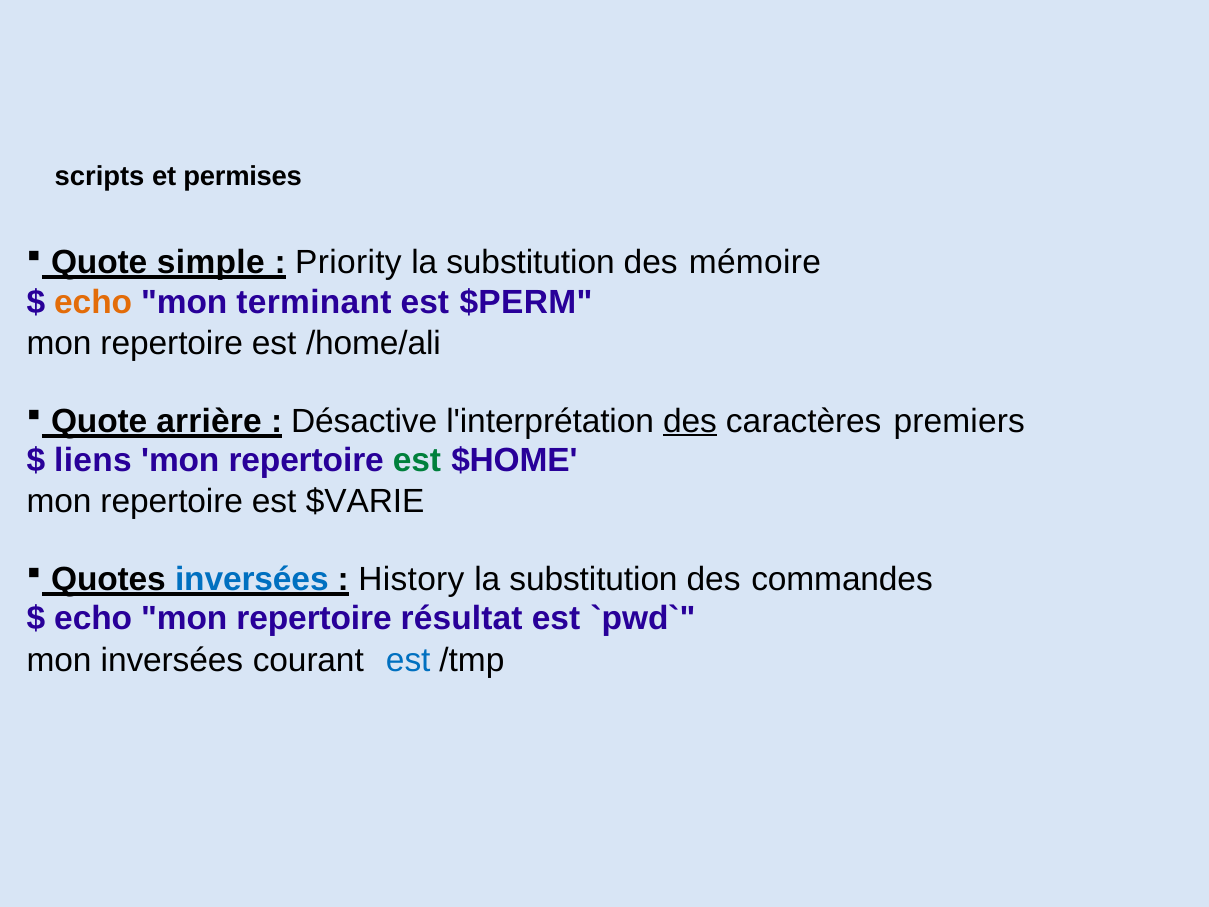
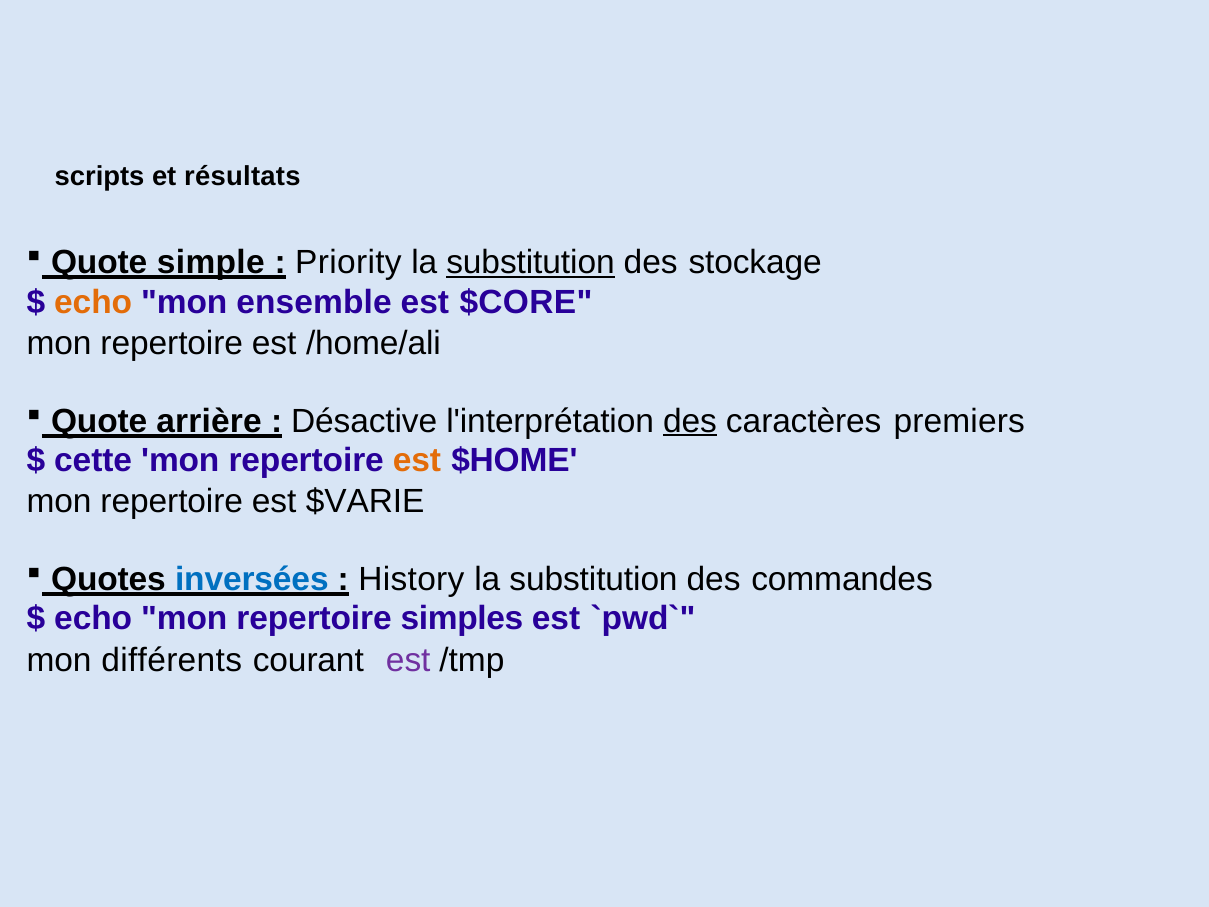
permises: permises -> résultats
substitution at (530, 262) underline: none -> present
mémoire: mémoire -> stockage
terminant: terminant -> ensemble
$PERM: $PERM -> $CORE
liens: liens -> cette
est at (417, 460) colour: green -> orange
résultat: résultat -> simples
mon inversées: inversées -> différents
est at (408, 660) colour: blue -> purple
